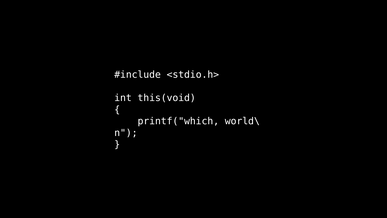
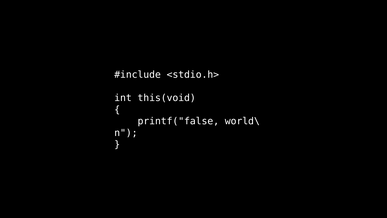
printf("which: printf("which -> printf("false
